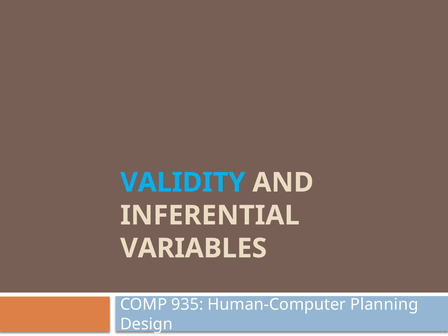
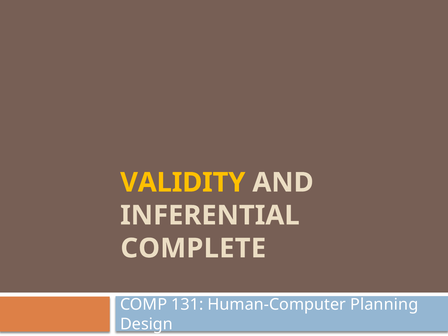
VALIDITY colour: light blue -> yellow
VARIABLES: VARIABLES -> COMPLETE
935: 935 -> 131
